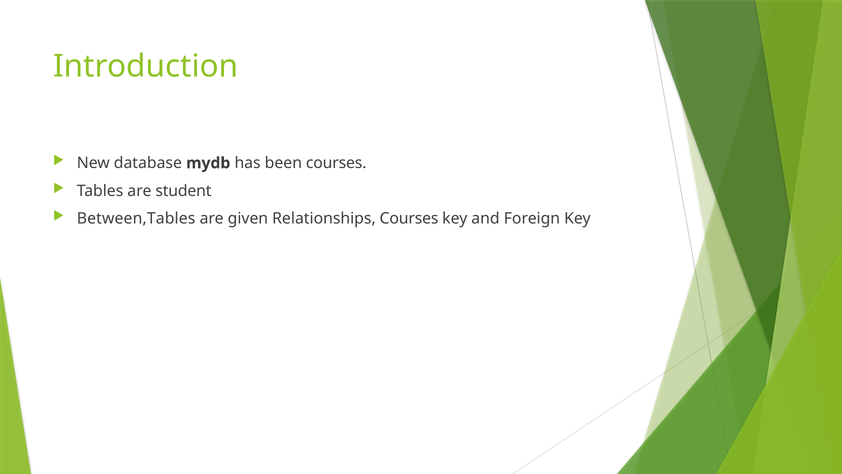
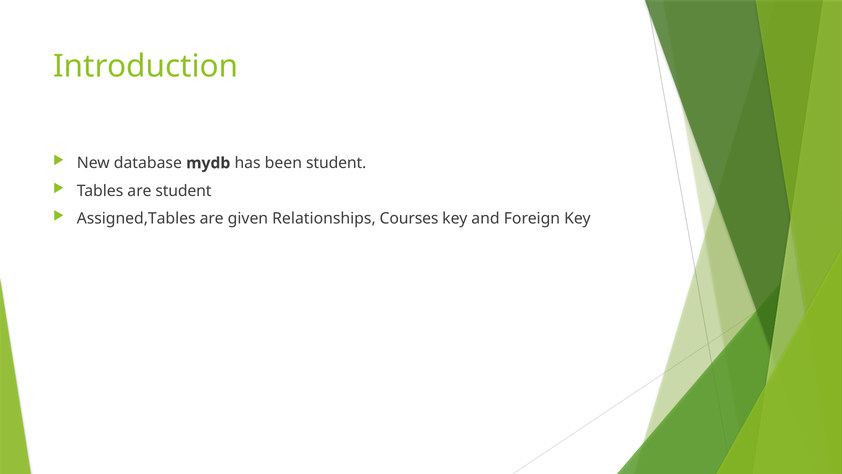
been courses: courses -> student
Between,Tables: Between,Tables -> Assigned,Tables
